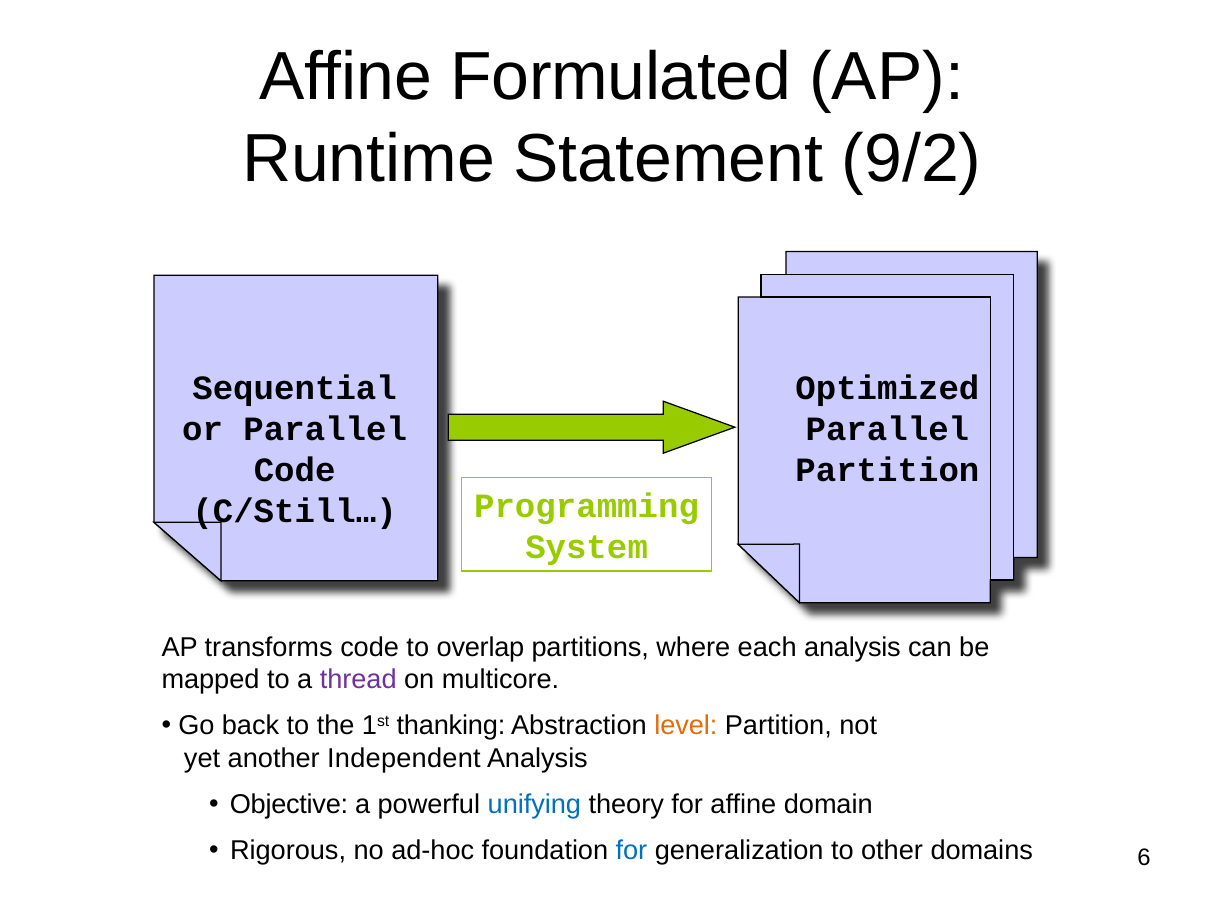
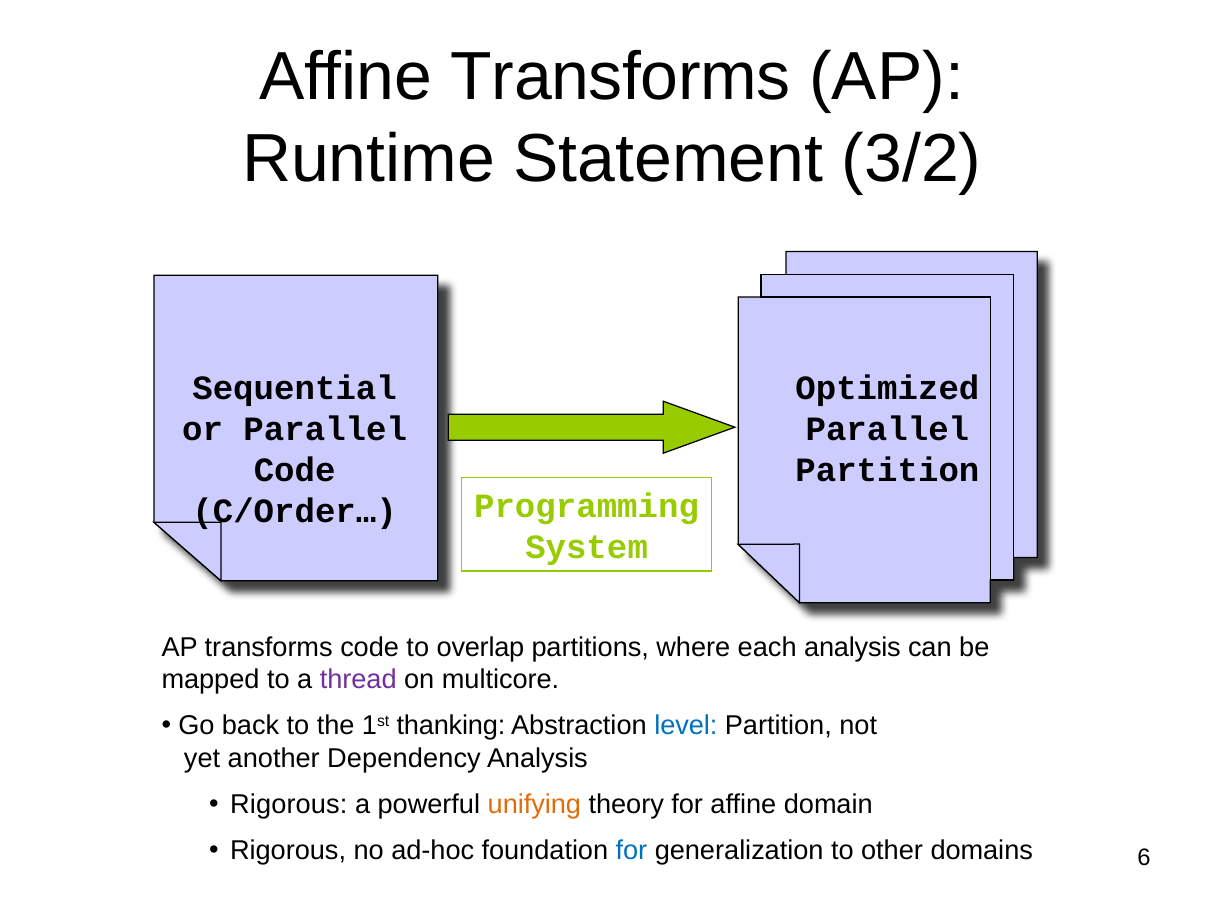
Affine Formulated: Formulated -> Transforms
9/2: 9/2 -> 3/2
C/Still…: C/Still… -> C/Order…
level colour: orange -> blue
Independent: Independent -> Dependency
Objective at (289, 805): Objective -> Rigorous
unifying colour: blue -> orange
